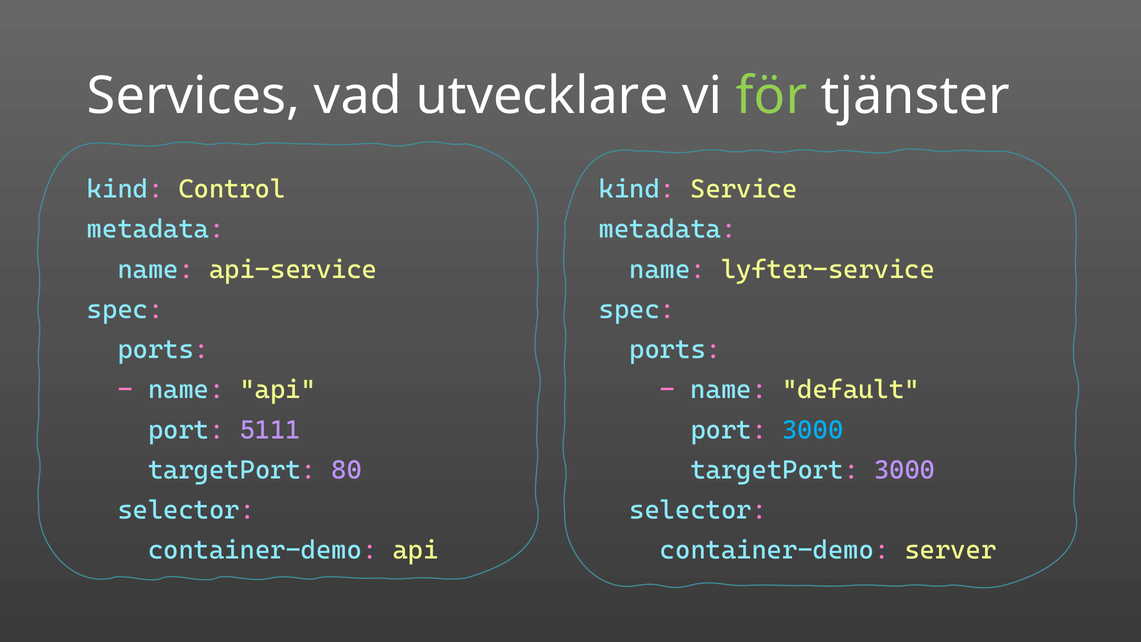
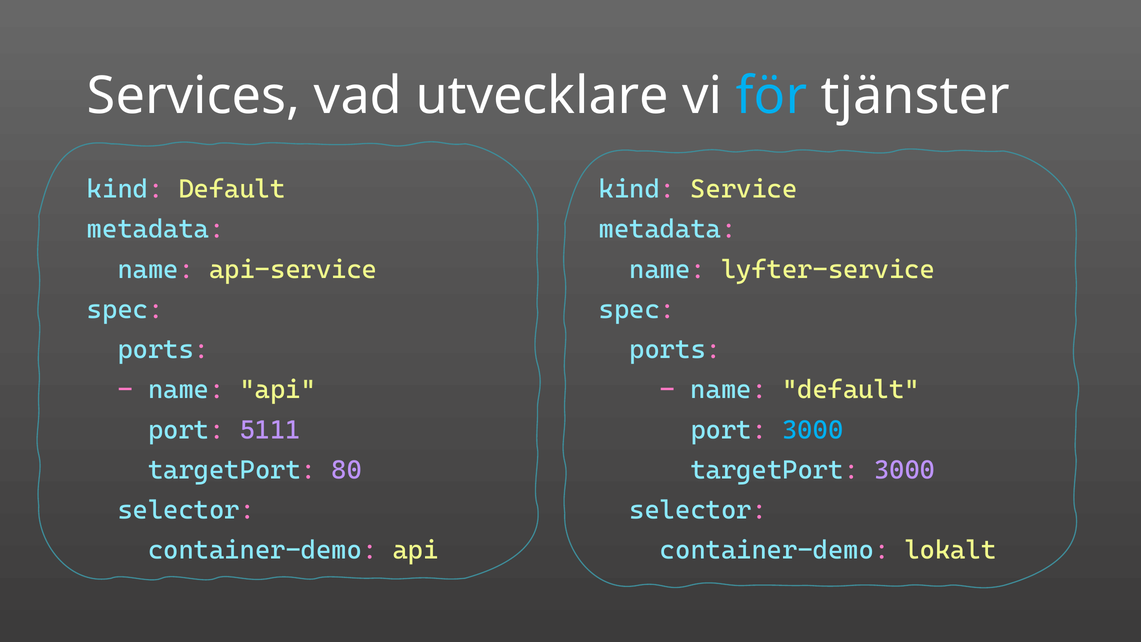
för colour: light green -> light blue
kind Control: Control -> Default
server: server -> lokalt
